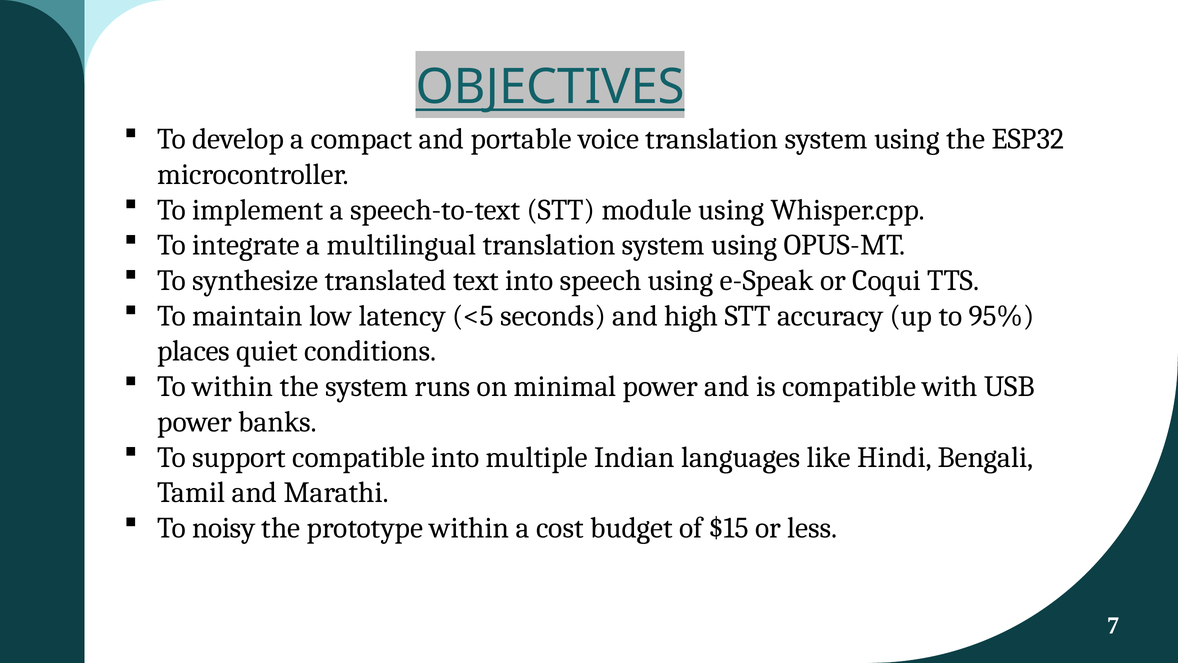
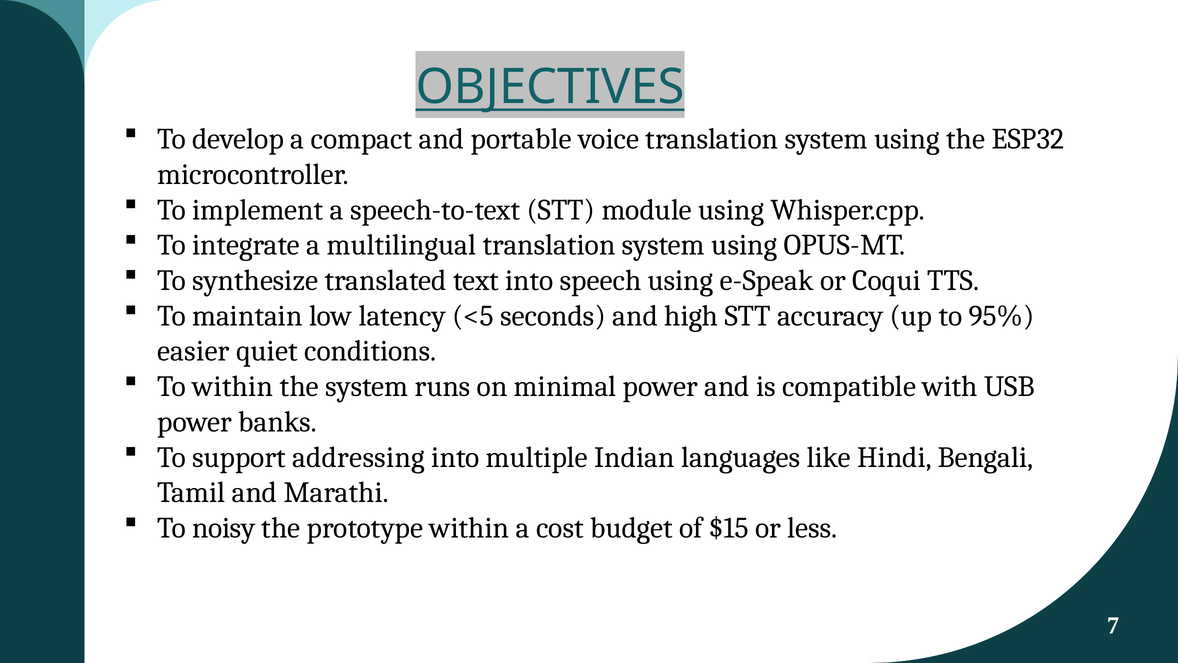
places: places -> easier
support compatible: compatible -> addressing
